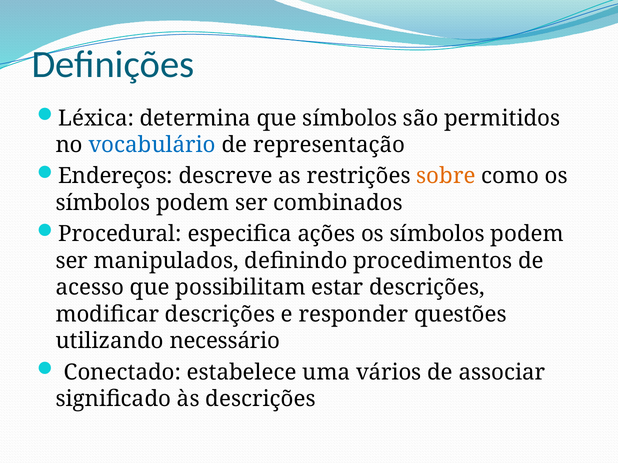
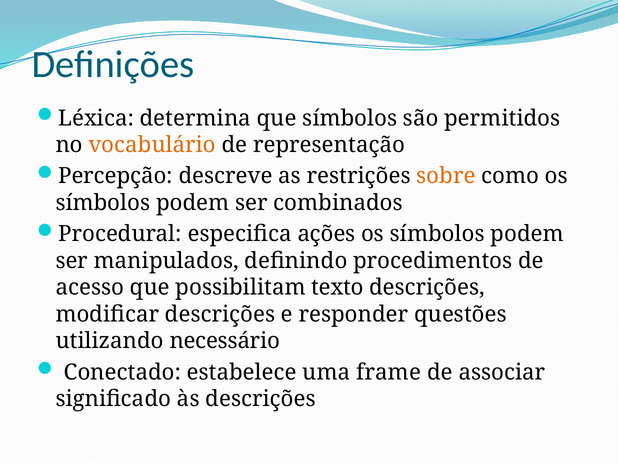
vocabulário colour: blue -> orange
Endereços: Endereços -> Percepção
estar: estar -> texto
vários: vários -> frame
